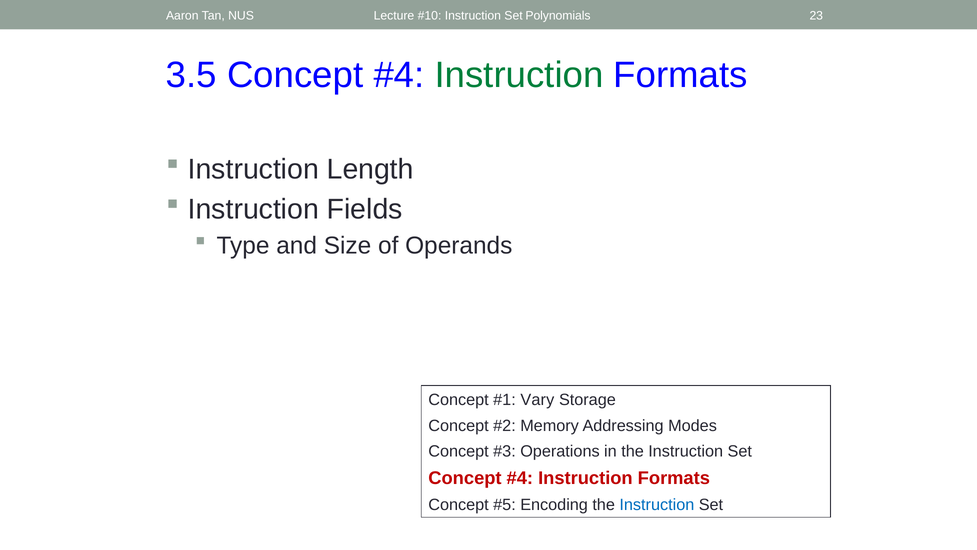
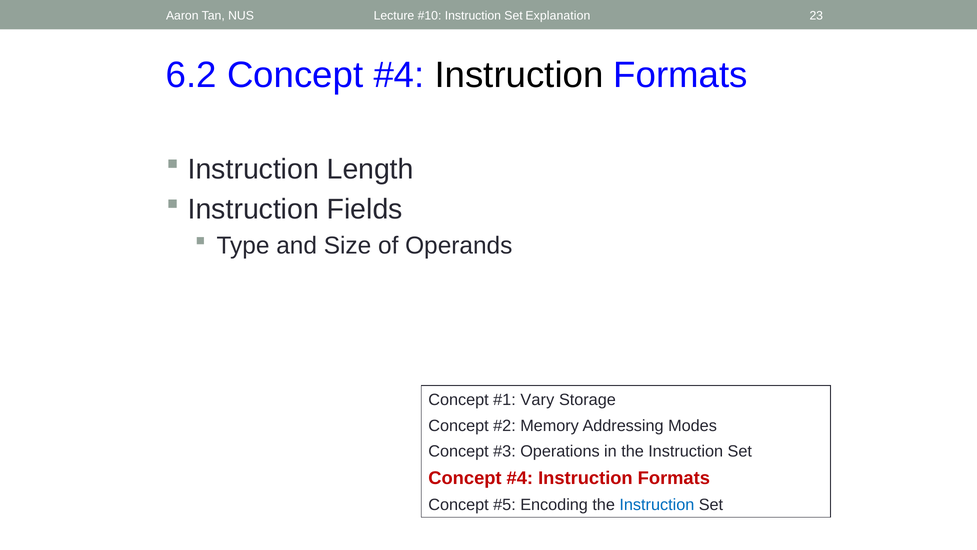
Polynomials: Polynomials -> Explanation
3.5: 3.5 -> 6.2
Instruction at (519, 75) colour: green -> black
